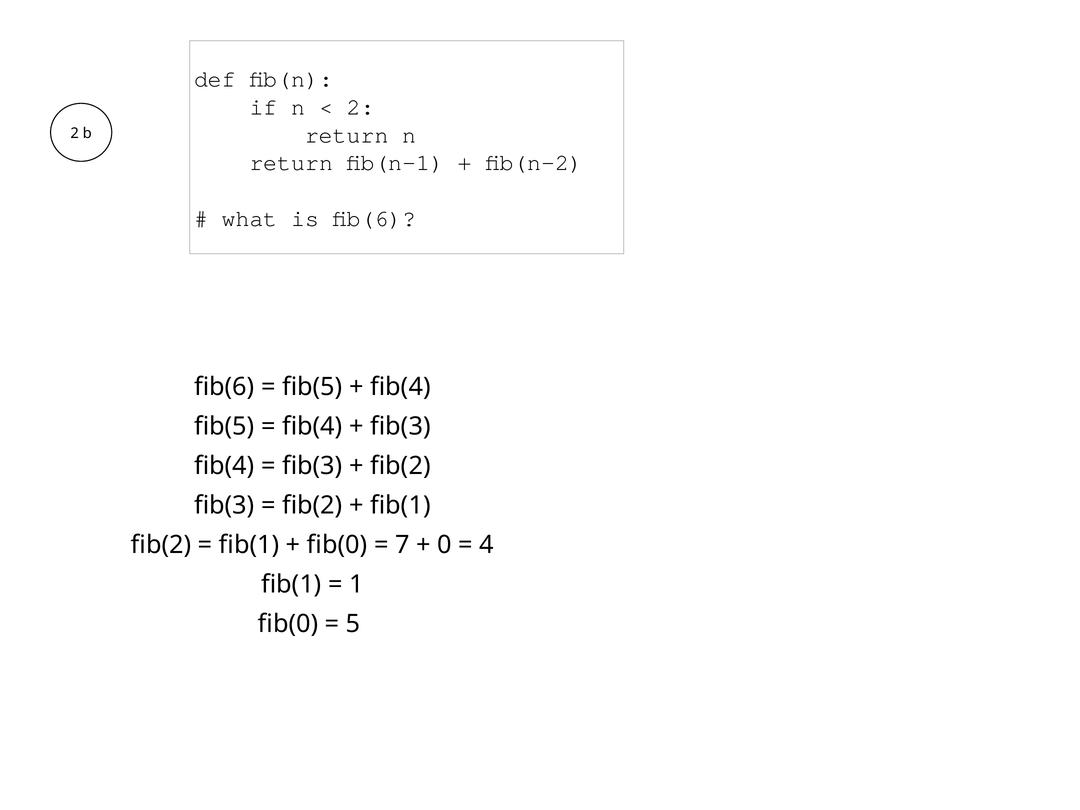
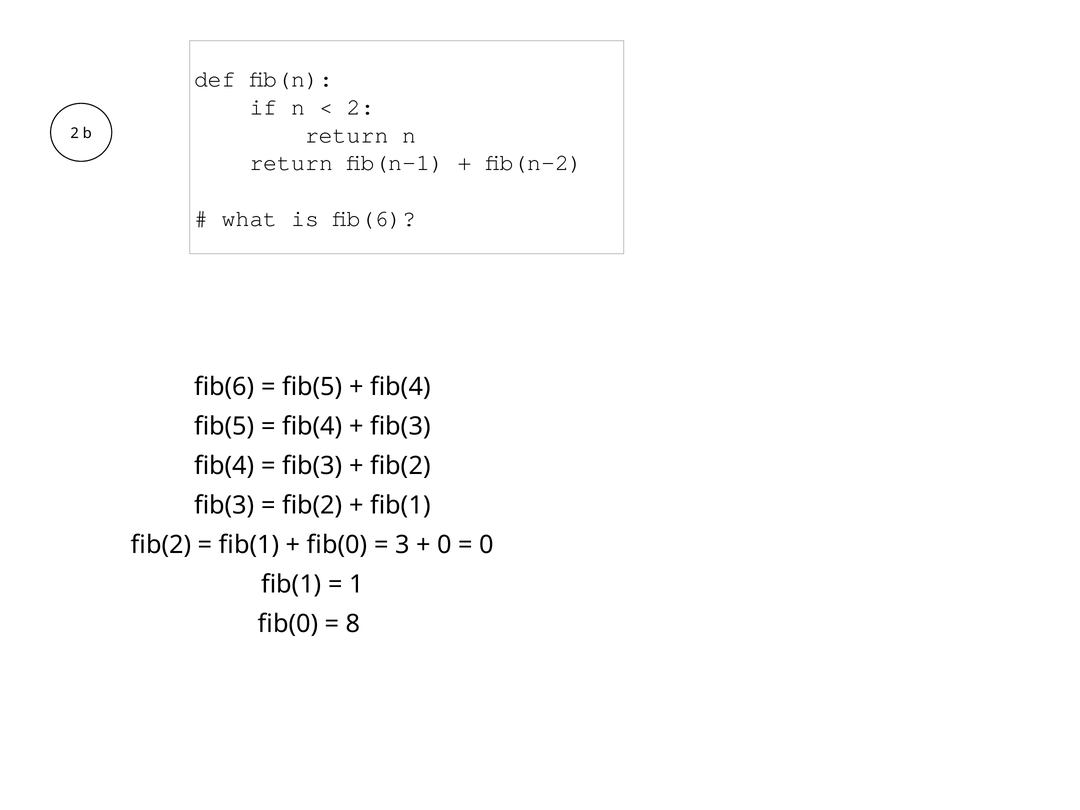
7: 7 -> 3
4 at (487, 545): 4 -> 0
5: 5 -> 8
